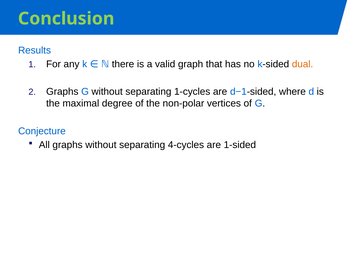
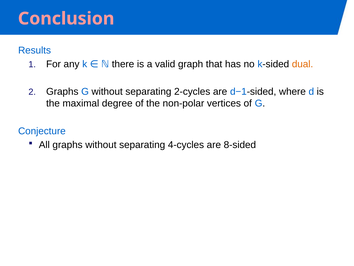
Conclusion colour: light green -> pink
1-cycles: 1-cycles -> 2-cycles
1-sided: 1-sided -> 8-sided
